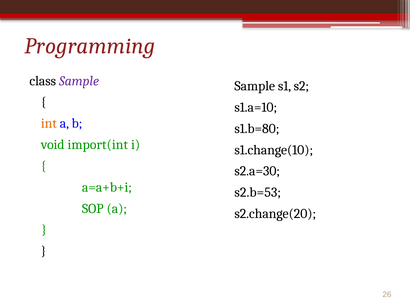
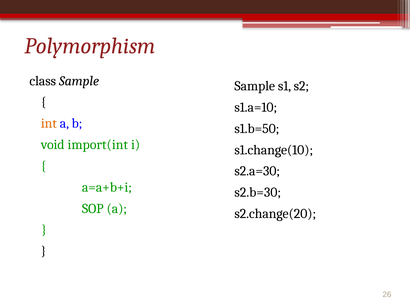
Programming: Programming -> Polymorphism
Sample at (79, 81) colour: purple -> black
s1.b=80: s1.b=80 -> s1.b=50
s2.b=53: s2.b=53 -> s2.b=30
